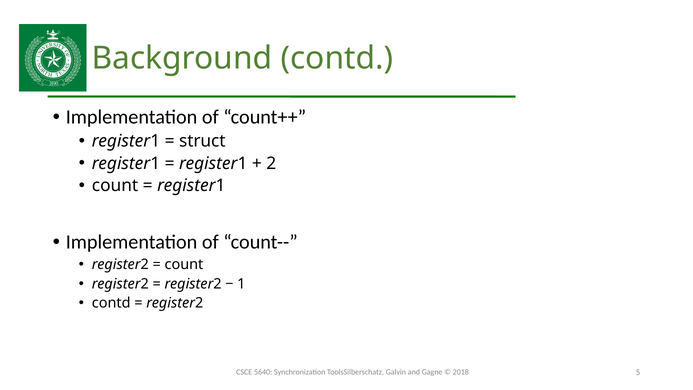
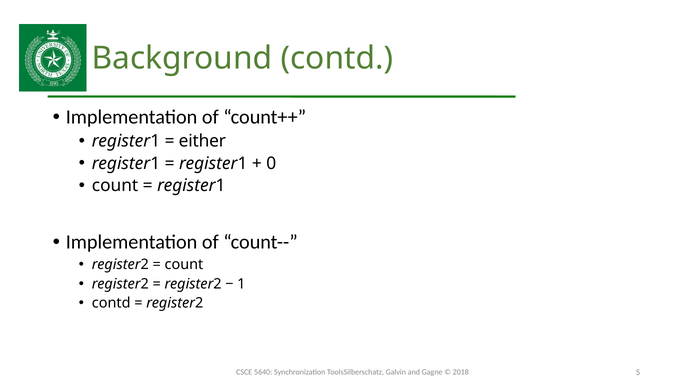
struct: struct -> either
2: 2 -> 0
